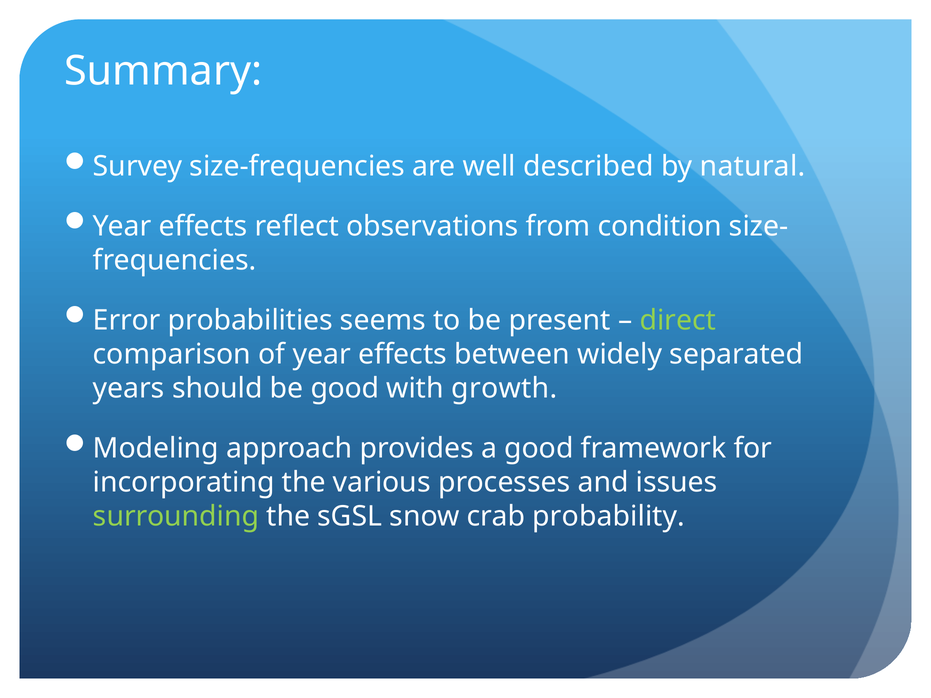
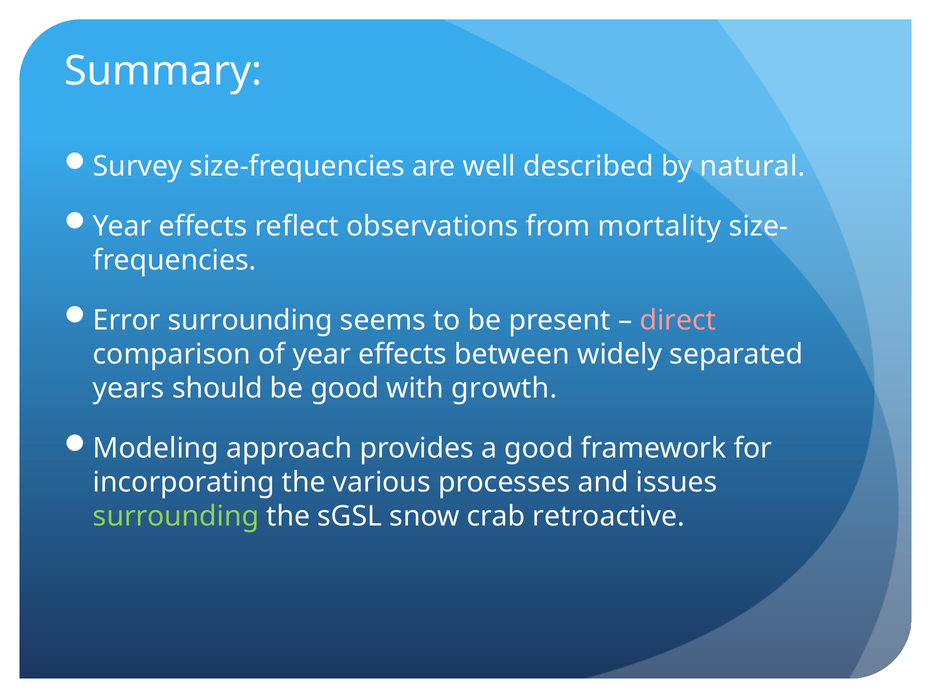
condition: condition -> mortality
Error probabilities: probabilities -> surrounding
direct colour: light green -> pink
probability: probability -> retroactive
